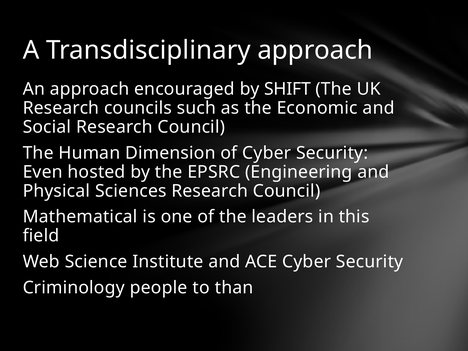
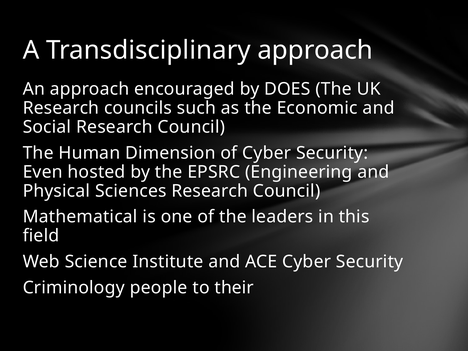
SHIFT: SHIFT -> DOES
than: than -> their
